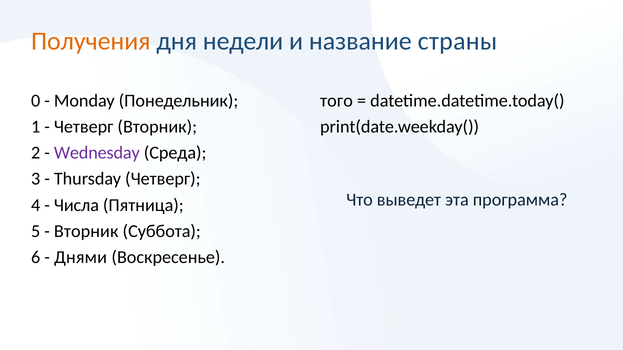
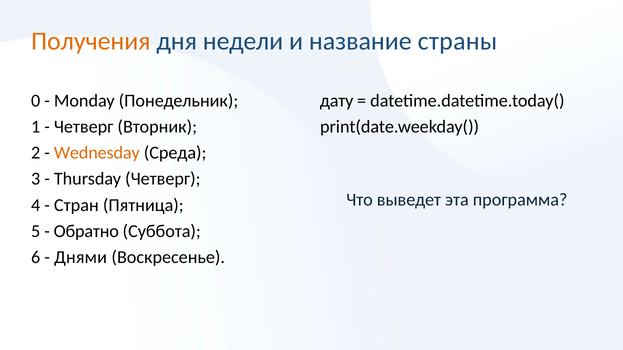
того: того -> дату
Wednesday colour: purple -> orange
Числа: Числа -> Стран
Вторник at (86, 231): Вторник -> Обратно
